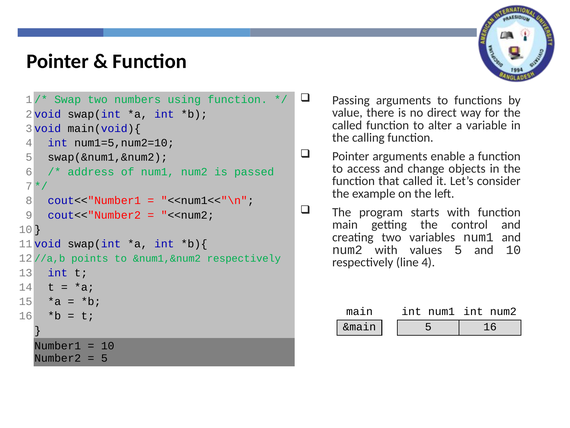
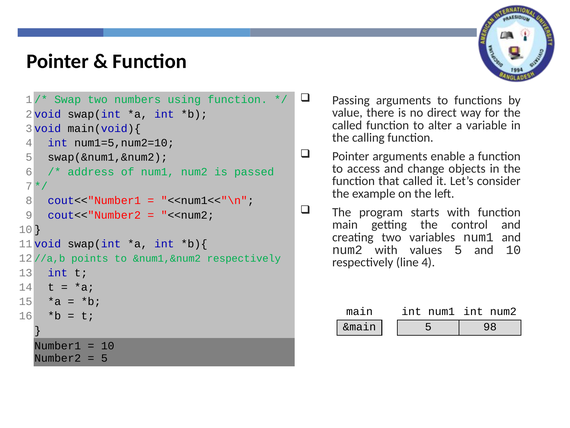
5 16: 16 -> 98
